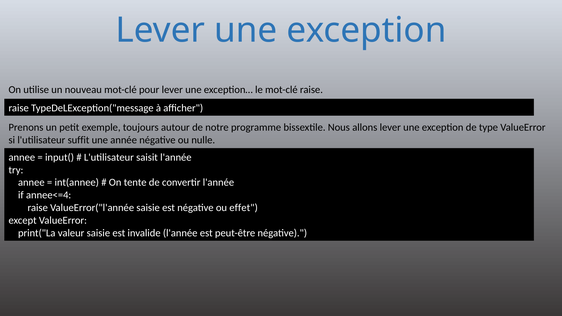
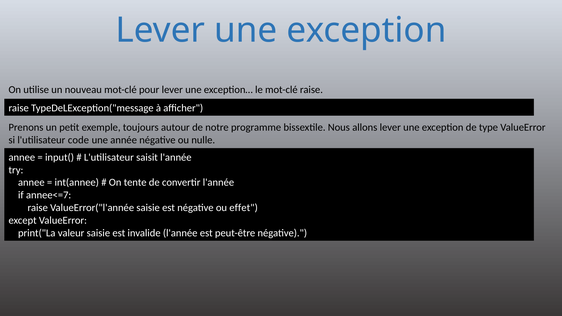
suffit: suffit -> code
annee<=4: annee<=4 -> annee<=7
